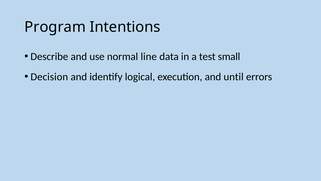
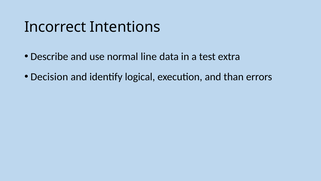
Program: Program -> Incorrect
small: small -> extra
until: until -> than
